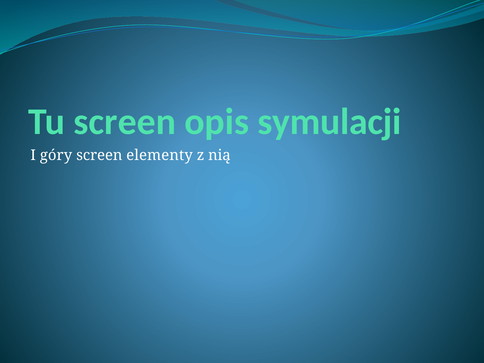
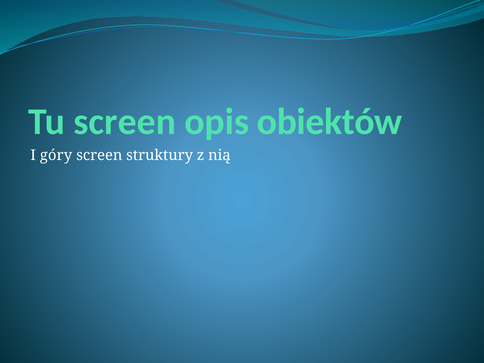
symulacji: symulacji -> obiektów
elementy: elementy -> struktury
